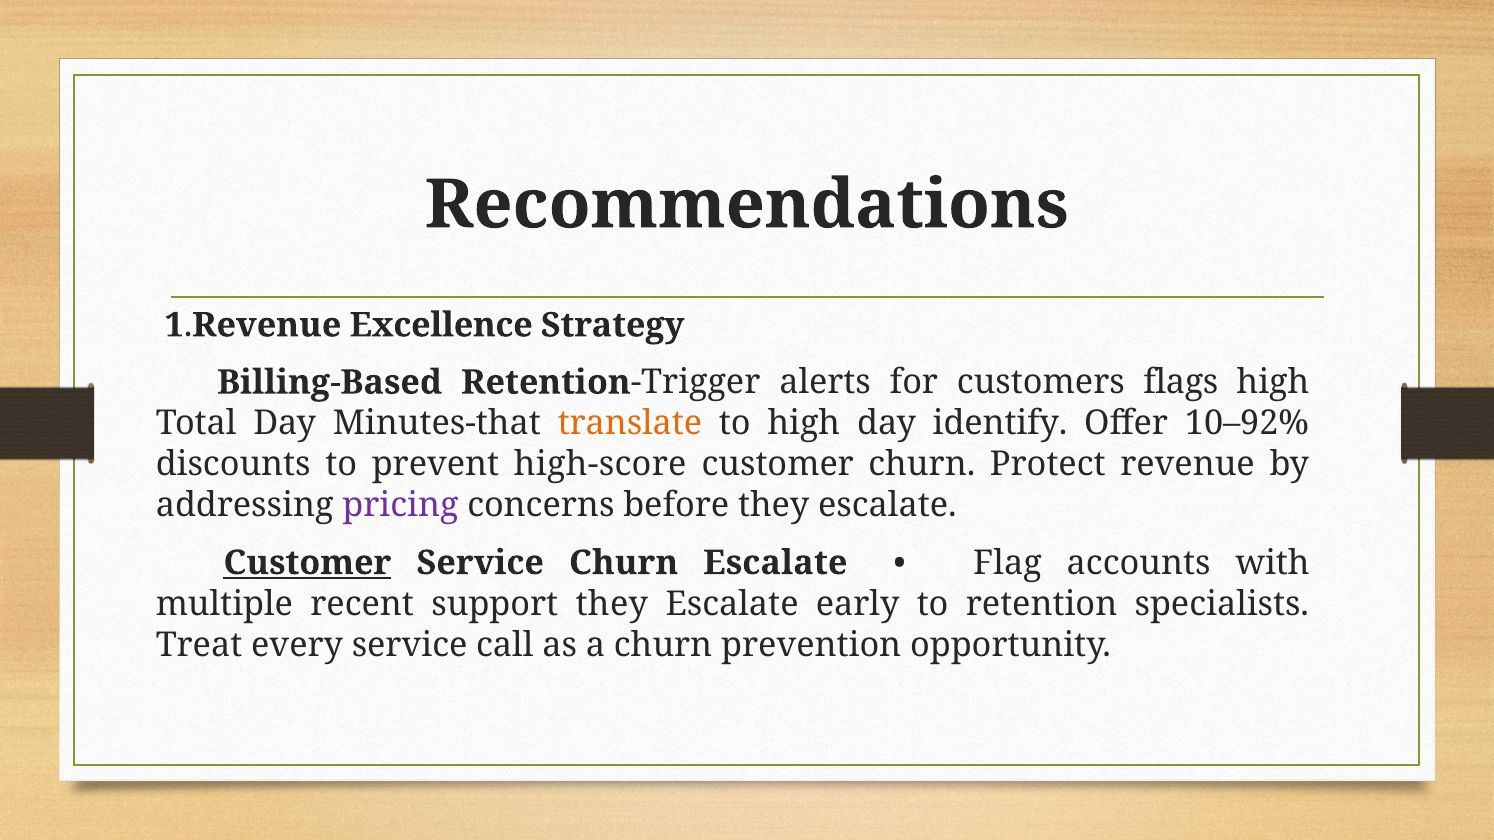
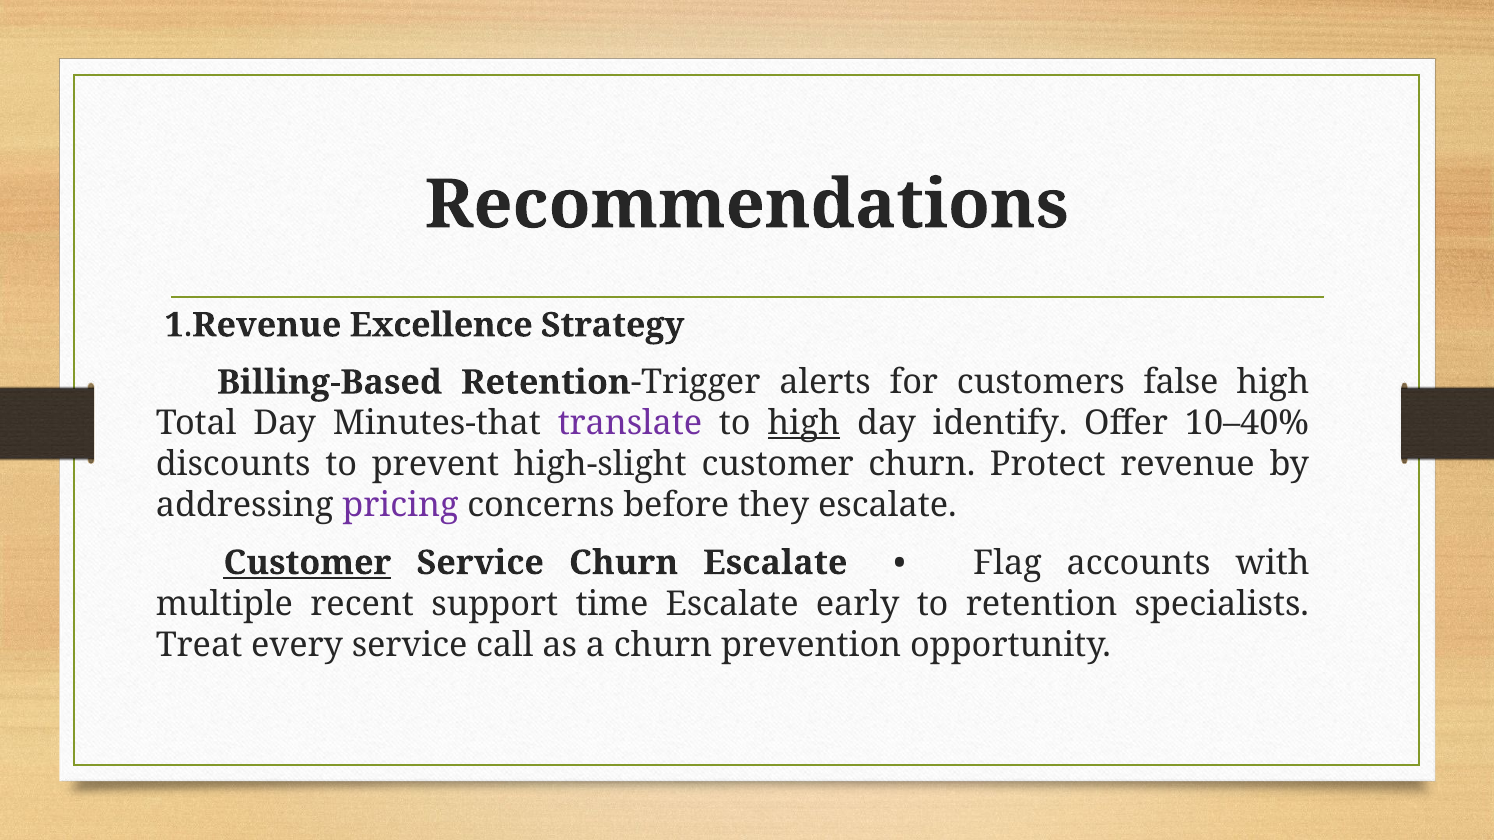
flags: flags -> false
translate colour: orange -> purple
high at (804, 424) underline: none -> present
10–92%: 10–92% -> 10–40%
high-score: high-score -> high-slight
support they: they -> time
